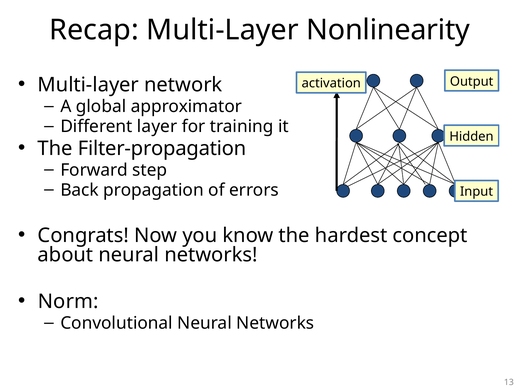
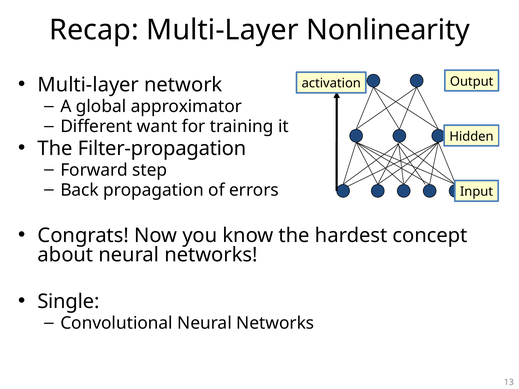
layer: layer -> want
Norm: Norm -> Single
